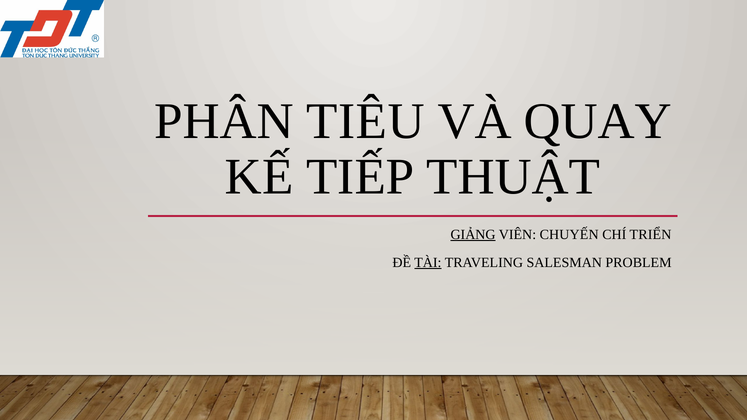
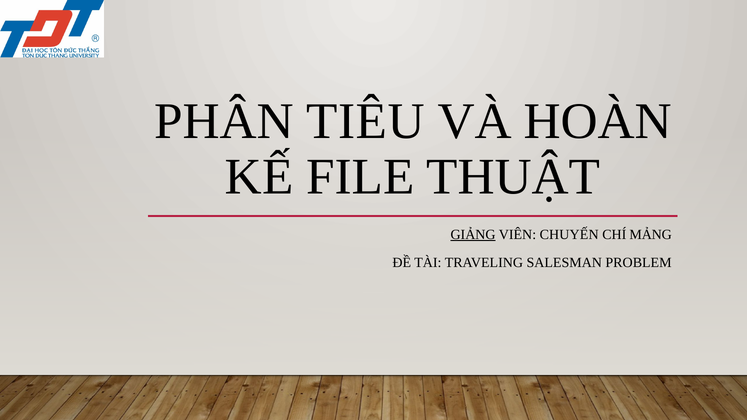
QUAY: QUAY -> HOÀN
TIẾP: TIẾP -> FILE
TRIỂN: TRIỂN -> MẢNG
TÀI underline: present -> none
